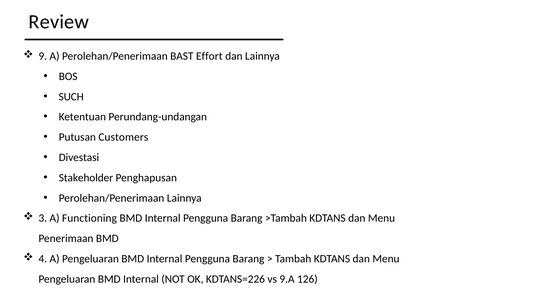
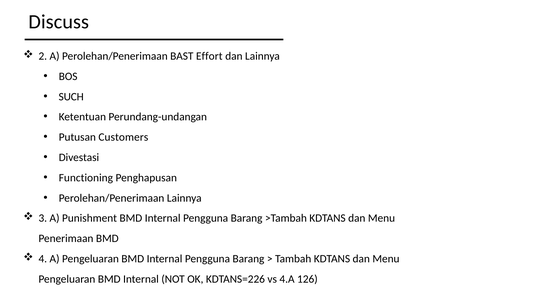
Review: Review -> Discuss
9: 9 -> 2
Stakeholder: Stakeholder -> Functioning
Functioning: Functioning -> Punishment
9.A: 9.A -> 4.A
